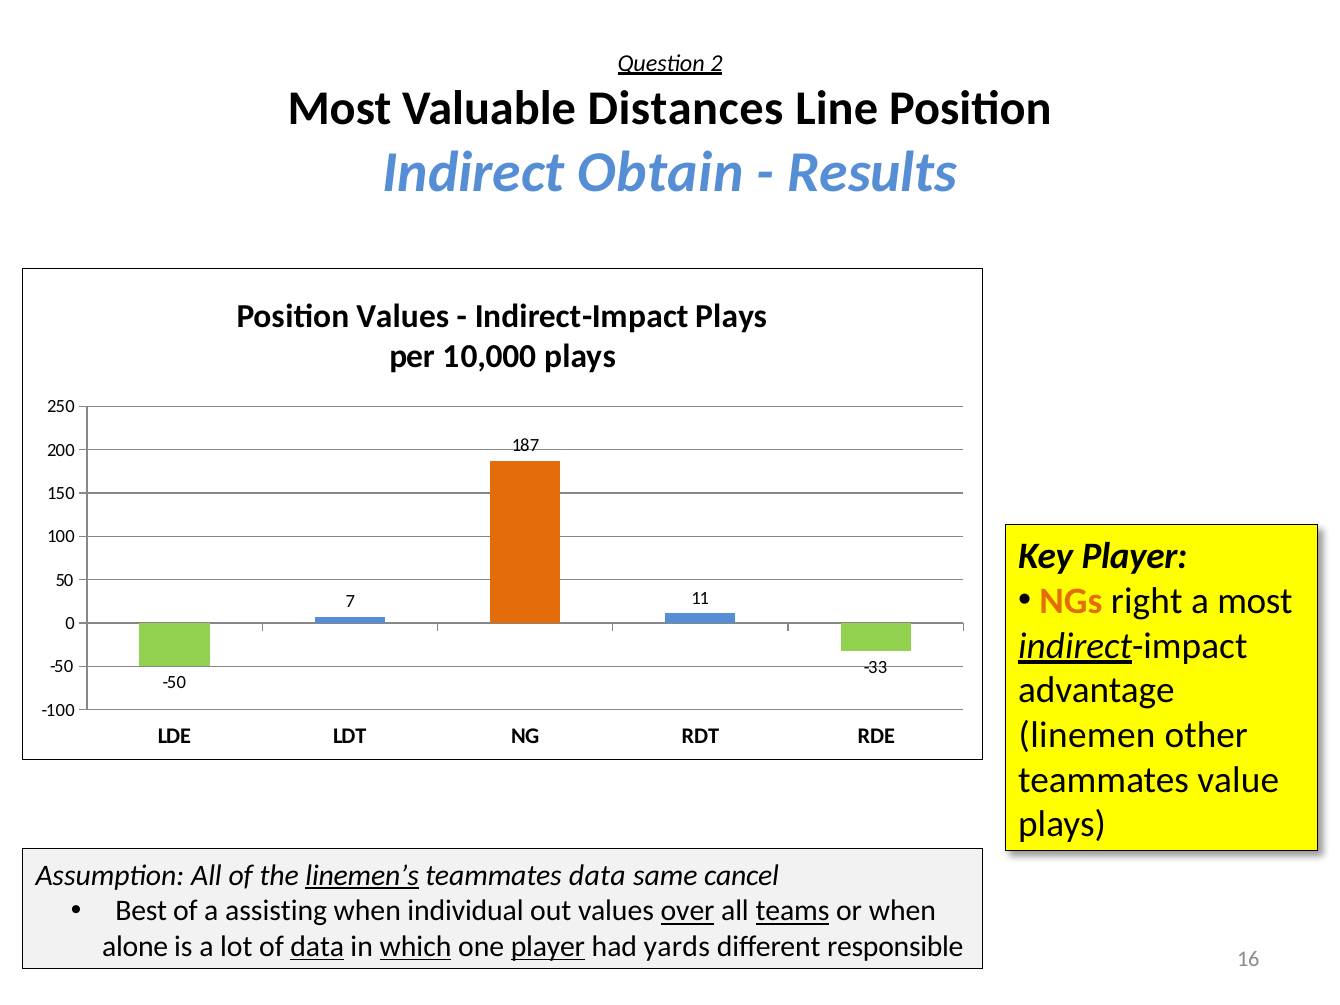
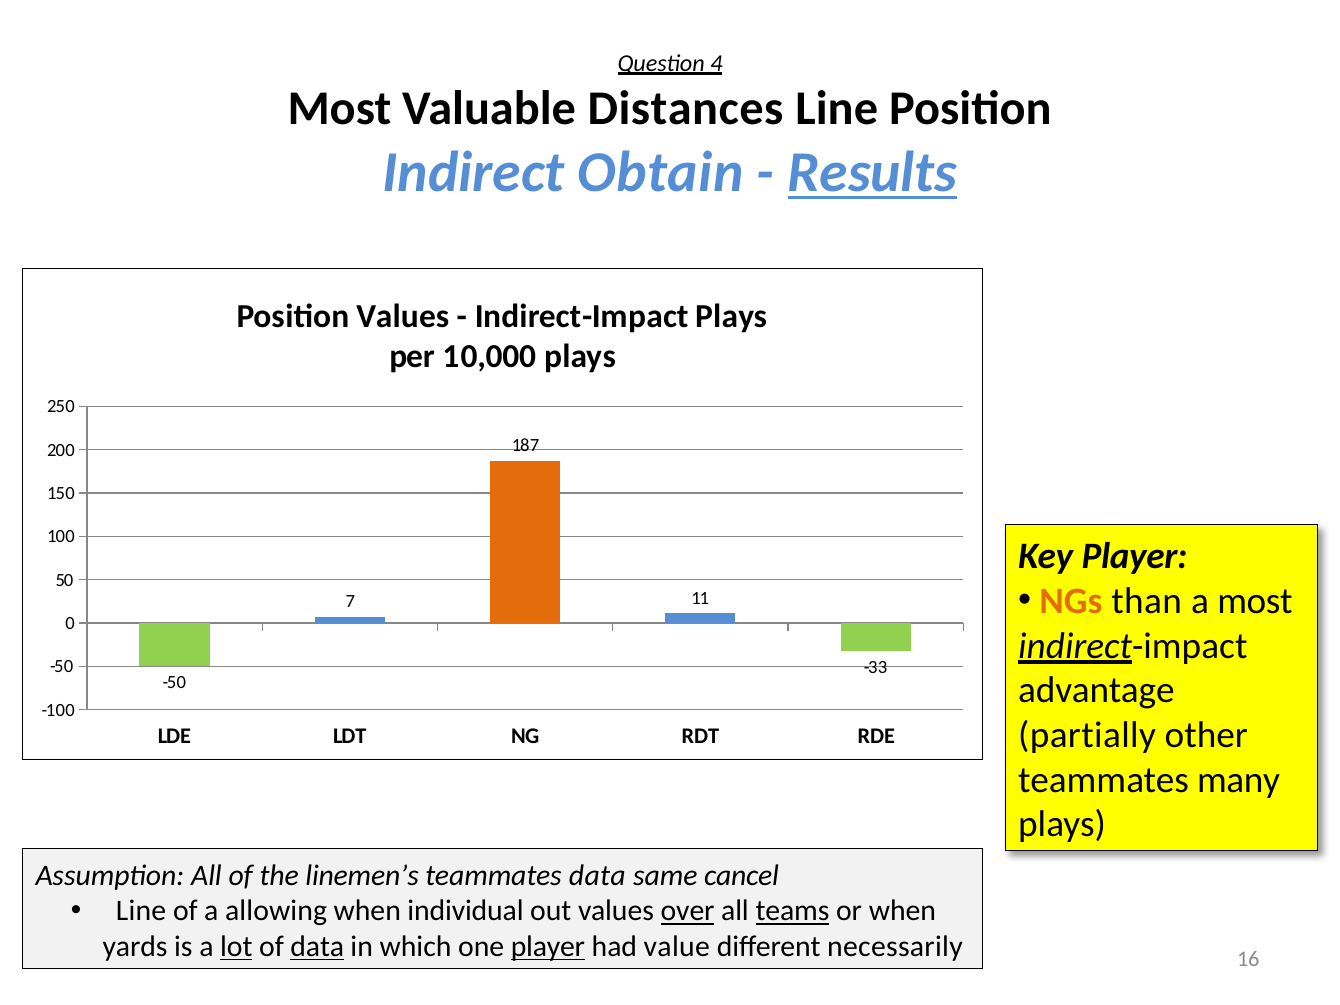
2: 2 -> 4
Results underline: none -> present
right: right -> than
linemen: linemen -> partially
value: value -> many
linemen’s underline: present -> none
Best at (141, 911): Best -> Line
assisting: assisting -> allowing
alone: alone -> yards
lot underline: none -> present
which underline: present -> none
yards: yards -> value
responsible: responsible -> necessarily
